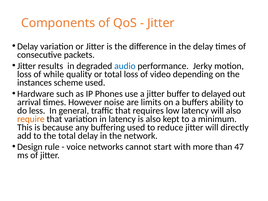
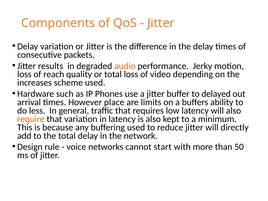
audio colour: blue -> orange
while: while -> reach
instances: instances -> increases
noise: noise -> place
47: 47 -> 50
